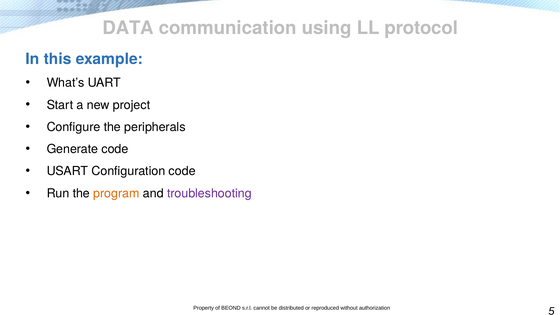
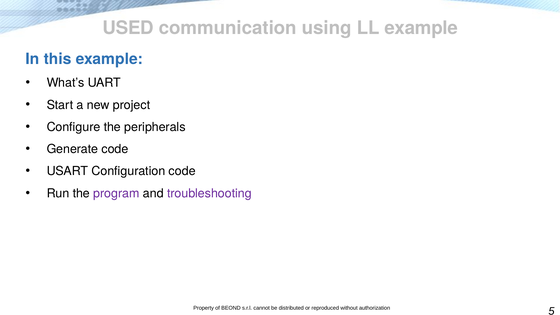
DATA: DATA -> USED
LL protocol: protocol -> example
program colour: orange -> purple
